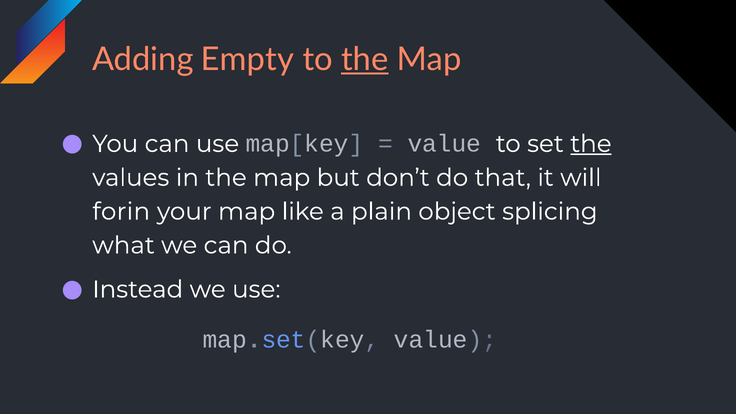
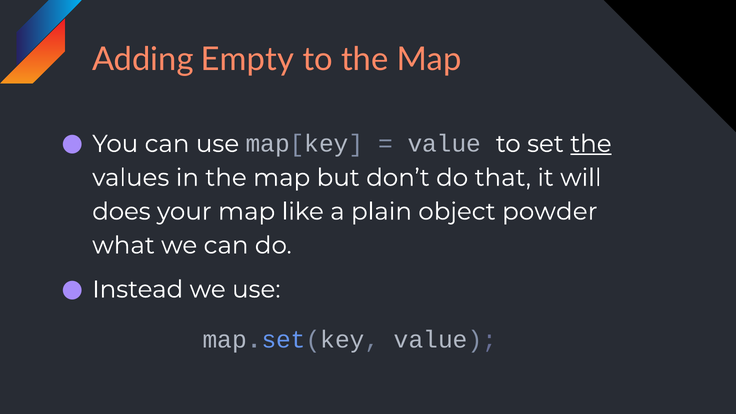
the at (365, 60) underline: present -> none
forin: forin -> does
splicing: splicing -> powder
